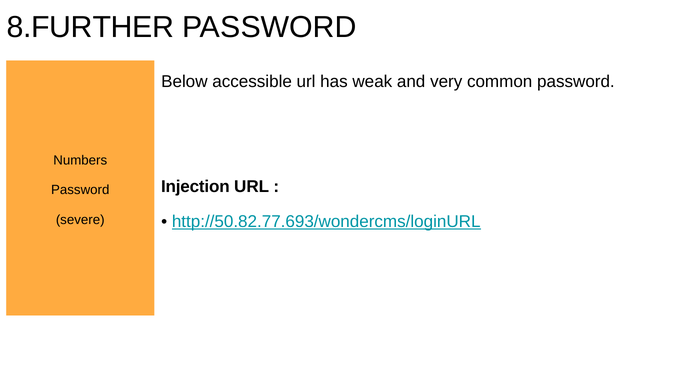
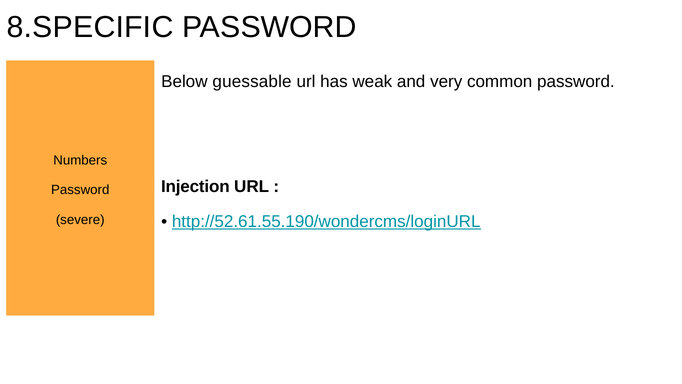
8.FURTHER: 8.FURTHER -> 8.SPECIFIC
accessible: accessible -> guessable
http://50.82.77.693/wondercms/loginURL: http://50.82.77.693/wondercms/loginURL -> http://52.61.55.190/wondercms/loginURL
